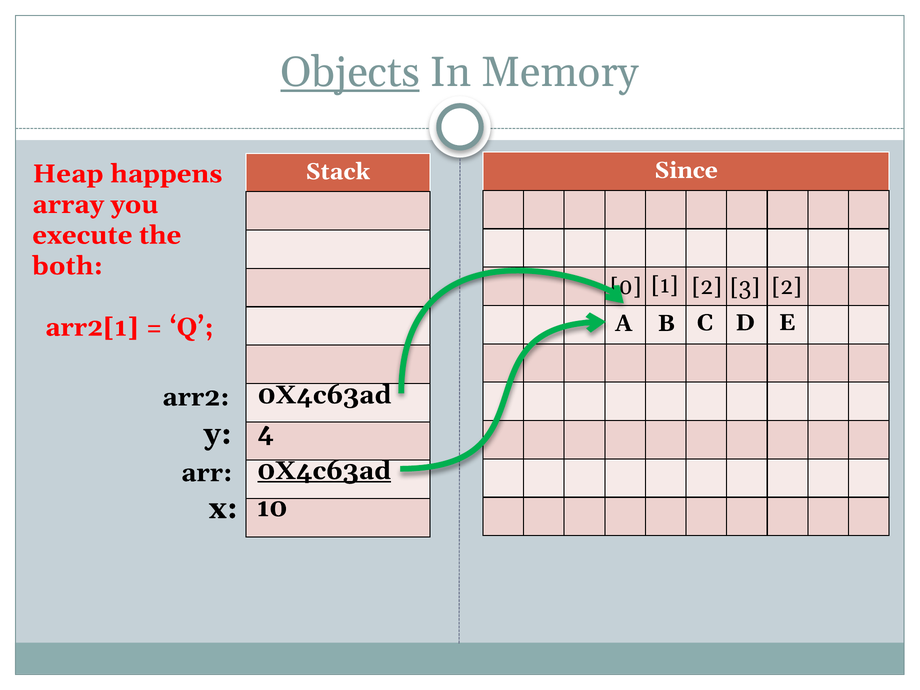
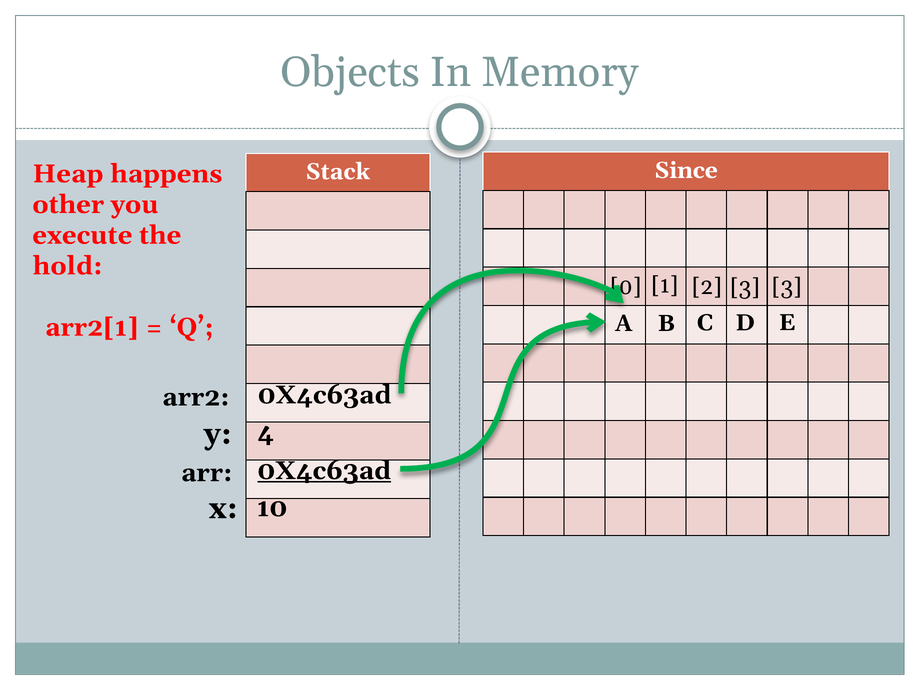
Objects underline: present -> none
array: array -> other
both: both -> hold
2 2: 2 -> 3
